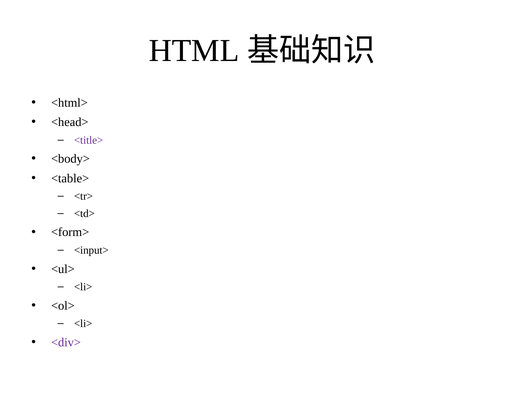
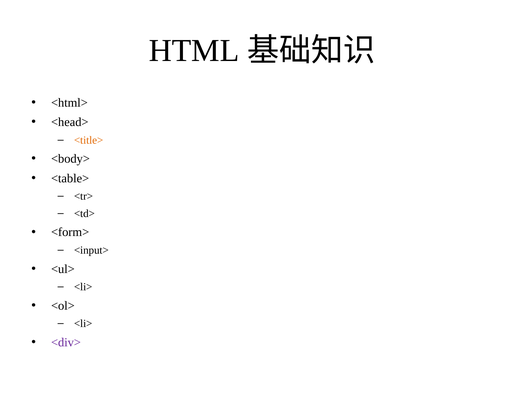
<title> colour: purple -> orange
